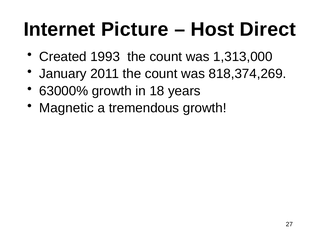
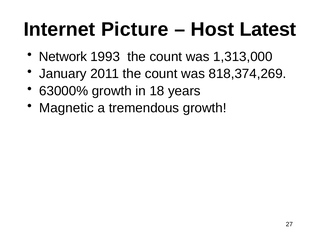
Direct: Direct -> Latest
Created: Created -> Network
